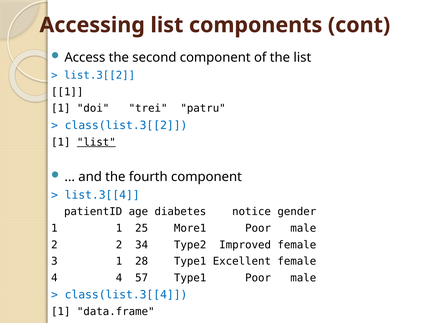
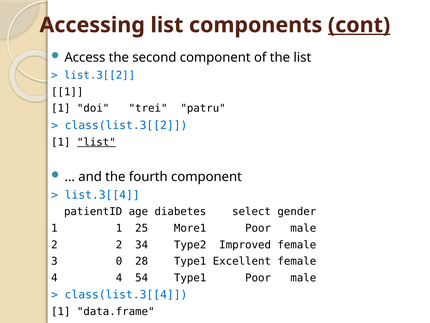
cont underline: none -> present
notice: notice -> select
3 1: 1 -> 0
57: 57 -> 54
